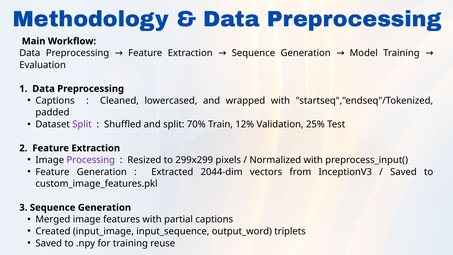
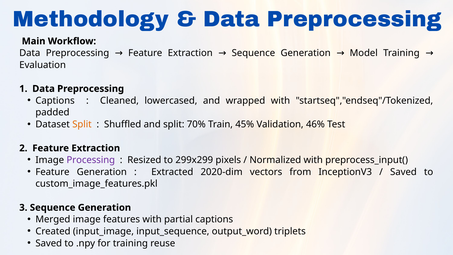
Split at (82, 124) colour: purple -> orange
12%: 12% -> 45%
25%: 25% -> 46%
2044-dim: 2044-dim -> 2020-dim
